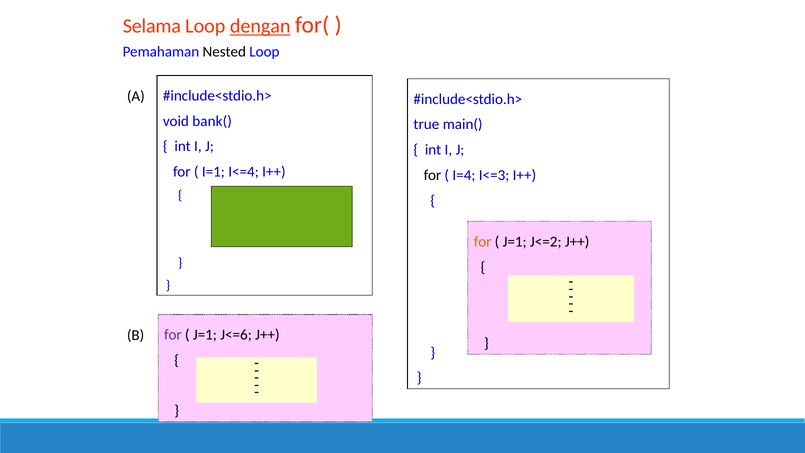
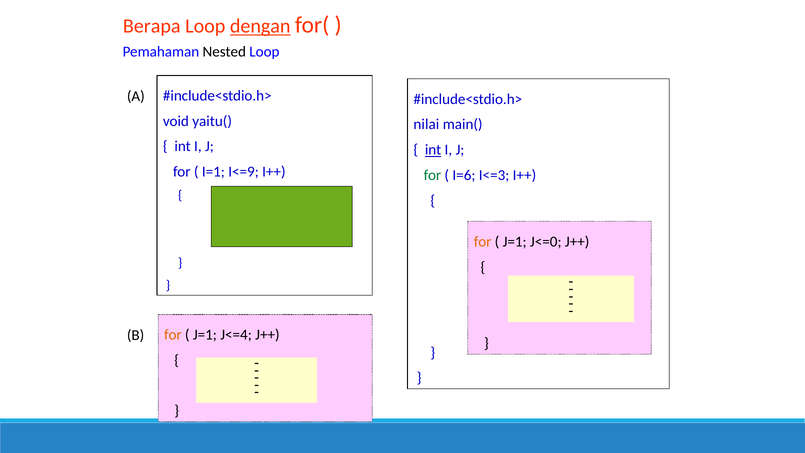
Selama: Selama -> Berapa
bank(: bank( -> yaitu(
true: true -> nilai
int at (433, 150) underline: none -> present
I<=4: I<=4 -> I<=9
for at (432, 175) colour: black -> green
I=4: I=4 -> I=6
J<=2: J<=2 -> J<=0
for at (173, 335) colour: purple -> orange
J<=6: J<=6 -> J<=4
